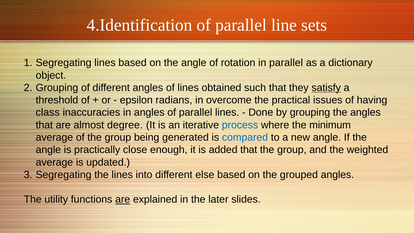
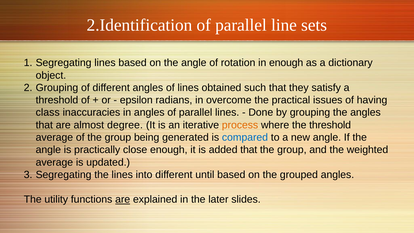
4.Identification: 4.Identification -> 2.Identification
in parallel: parallel -> enough
satisfy underline: present -> none
process colour: blue -> orange
the minimum: minimum -> threshold
else: else -> until
